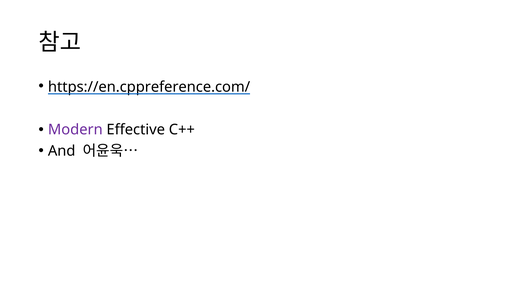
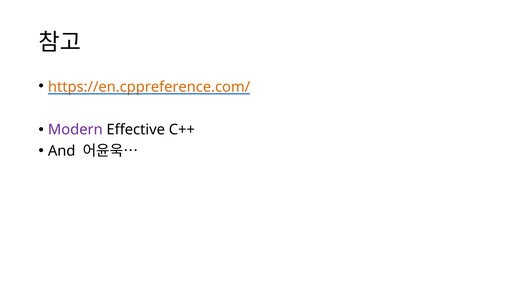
https://en.cppreference.com/ colour: black -> orange
